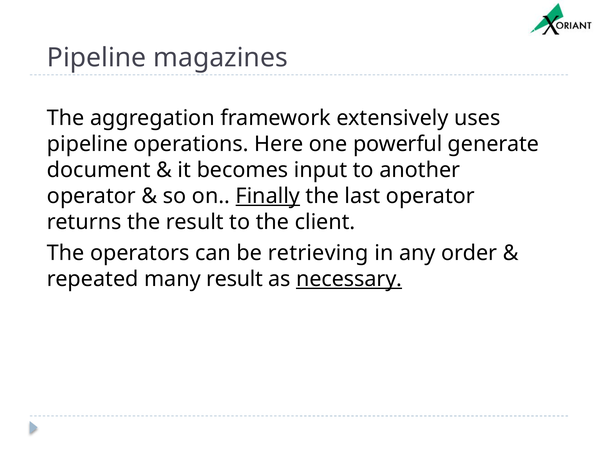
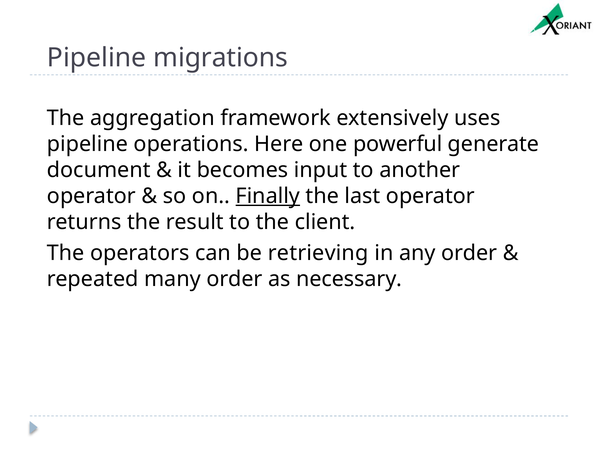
magazines: magazines -> migrations
many result: result -> order
necessary underline: present -> none
